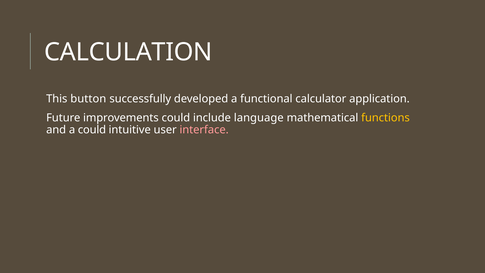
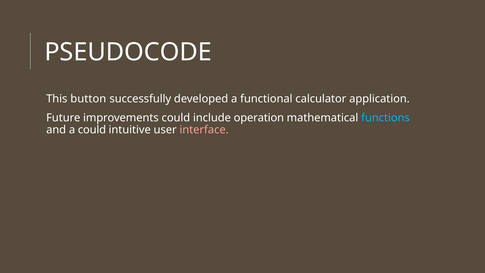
CALCULATION: CALCULATION -> PSEUDOCODE
language: language -> operation
functions colour: yellow -> light blue
